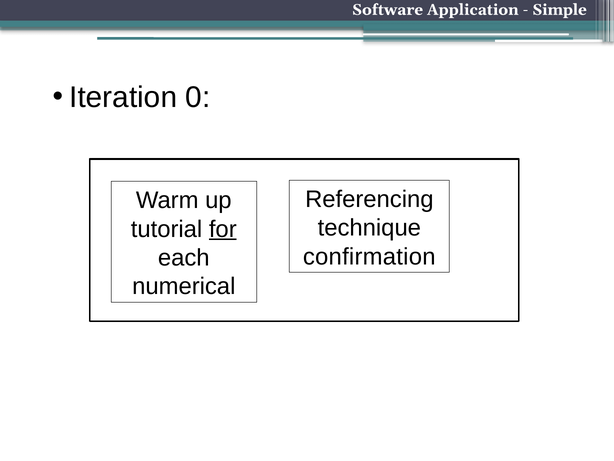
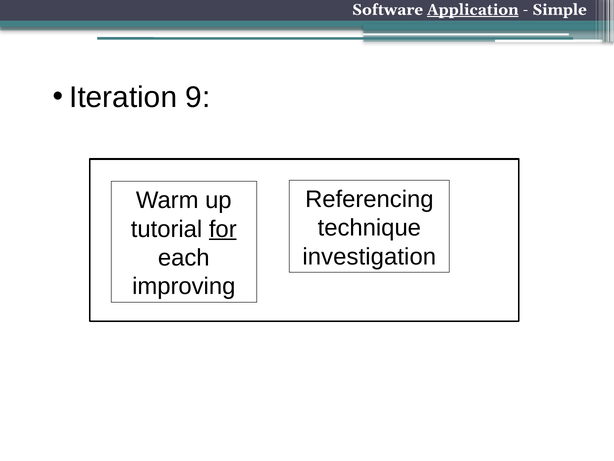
Application underline: none -> present
0: 0 -> 9
confirmation: confirmation -> investigation
numerical: numerical -> improving
